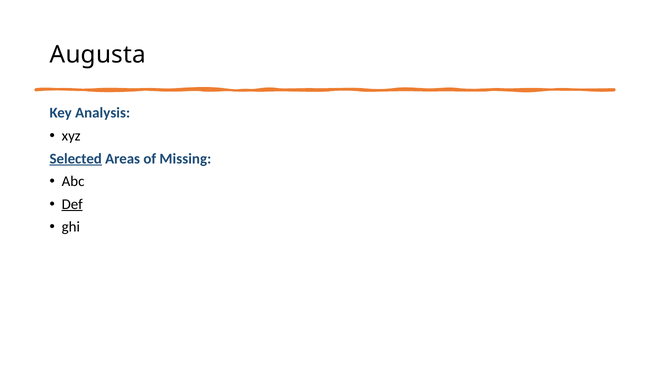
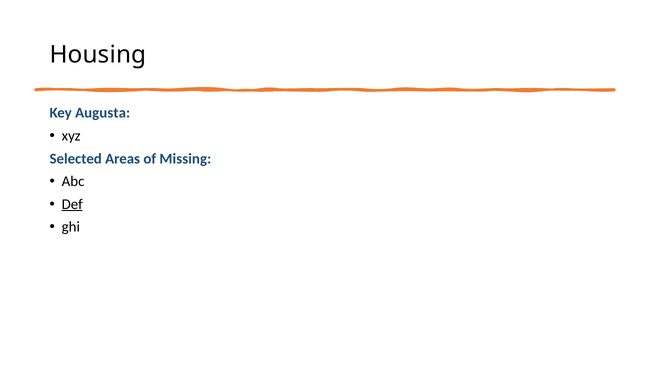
Augusta: Augusta -> Housing
Analysis: Analysis -> Augusta
Selected underline: present -> none
